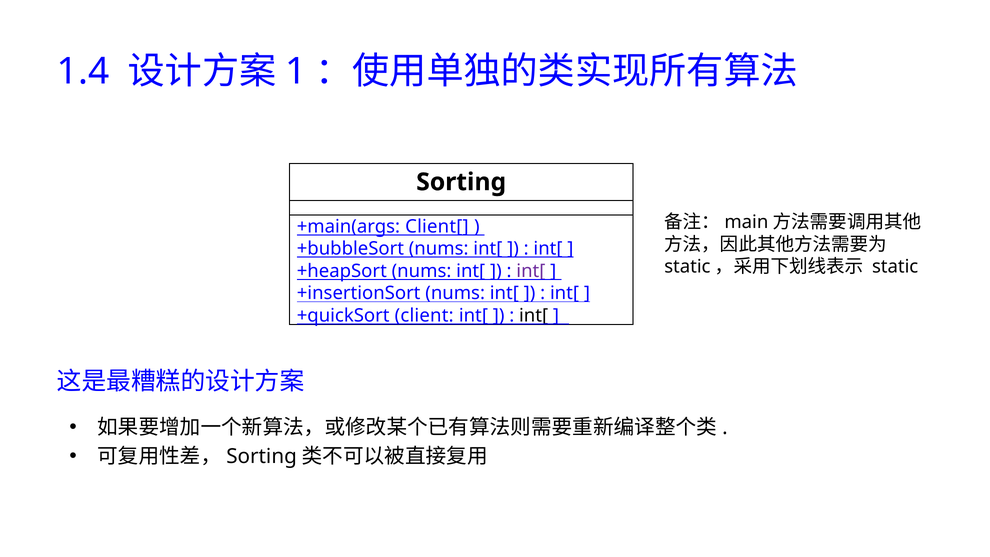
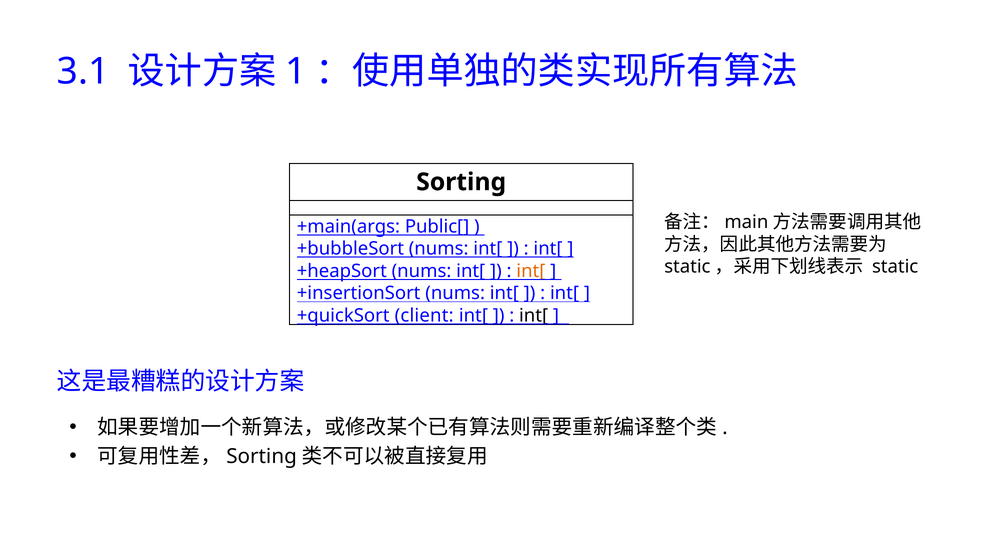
1.4: 1.4 -> 3.1
Client[: Client[ -> Public[
int[ at (531, 271) colour: purple -> orange
